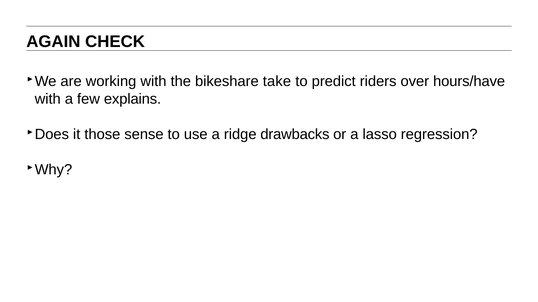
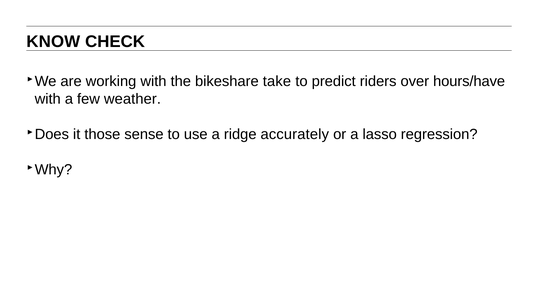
AGAIN: AGAIN -> KNOW
explains: explains -> weather
drawbacks: drawbacks -> accurately
